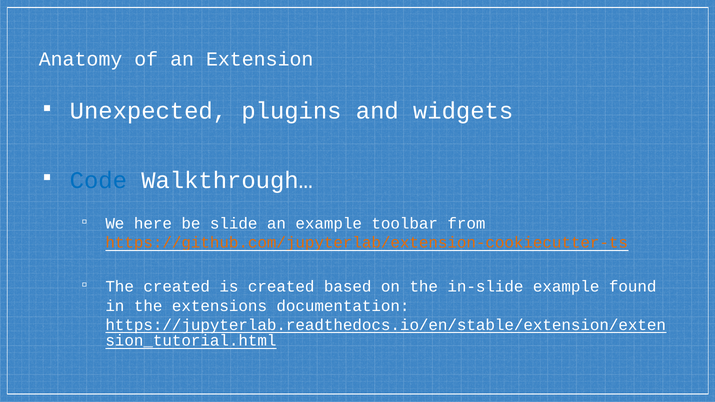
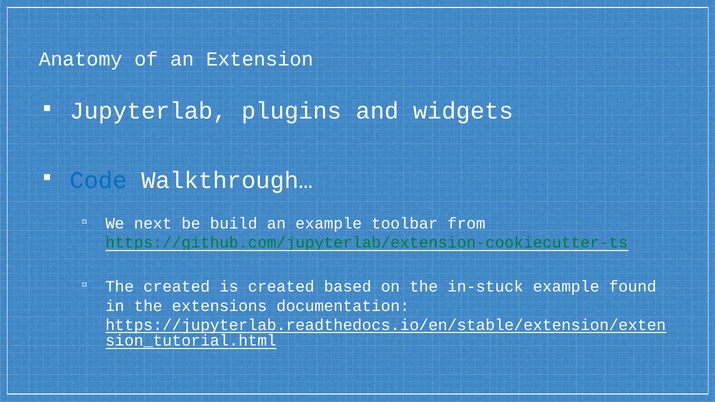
Unexpected: Unexpected -> Jupyterlab
here: here -> next
slide: slide -> build
https://github.com/jupyterlab/extension-cookiecutter-ts colour: orange -> green
in-slide: in-slide -> in-stuck
